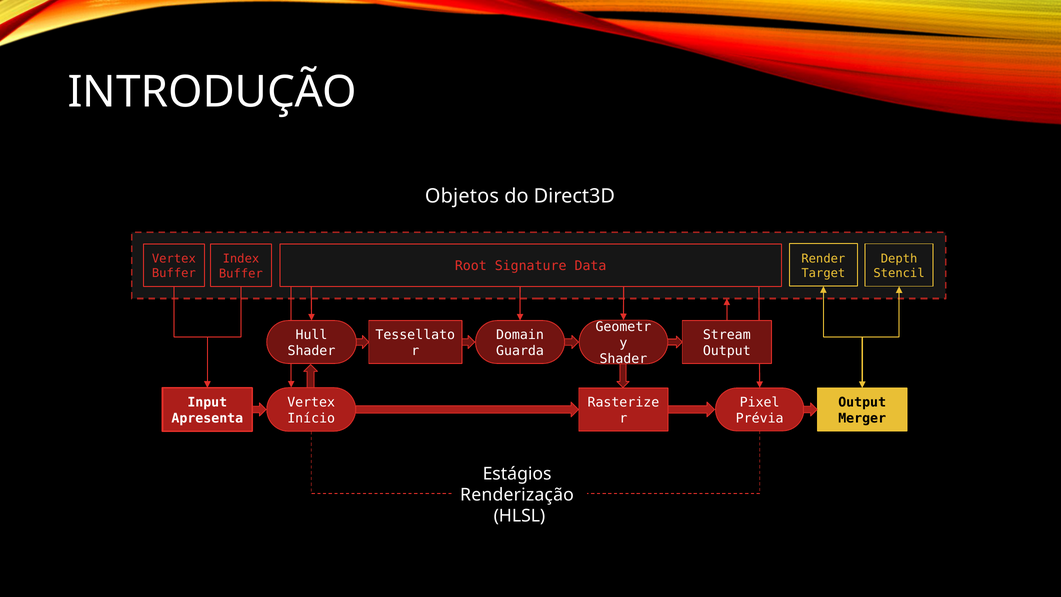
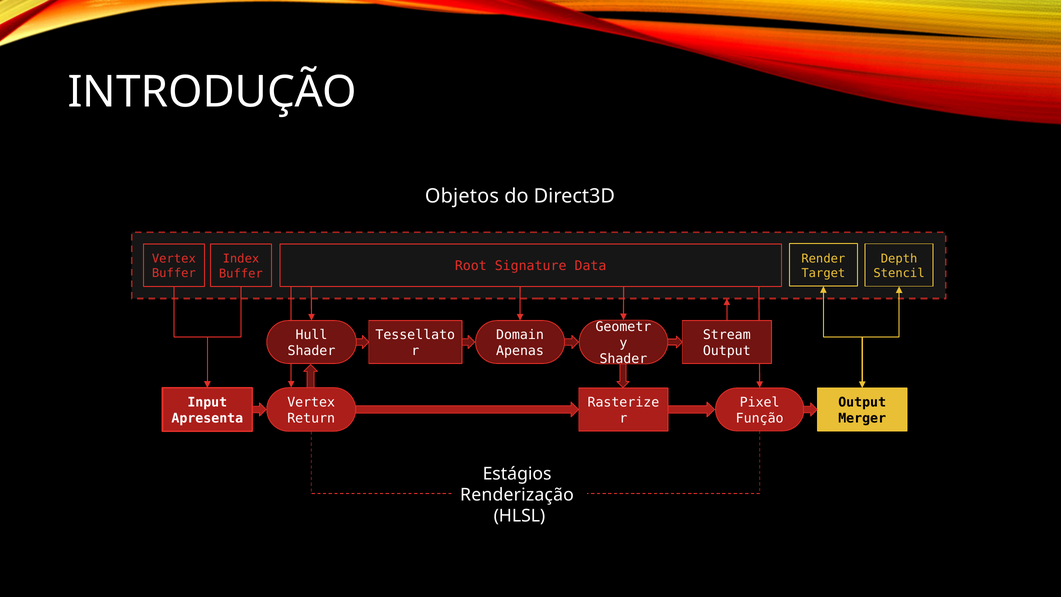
Guarda: Guarda -> Apenas
Início: Início -> Return
Prévia: Prévia -> Função
